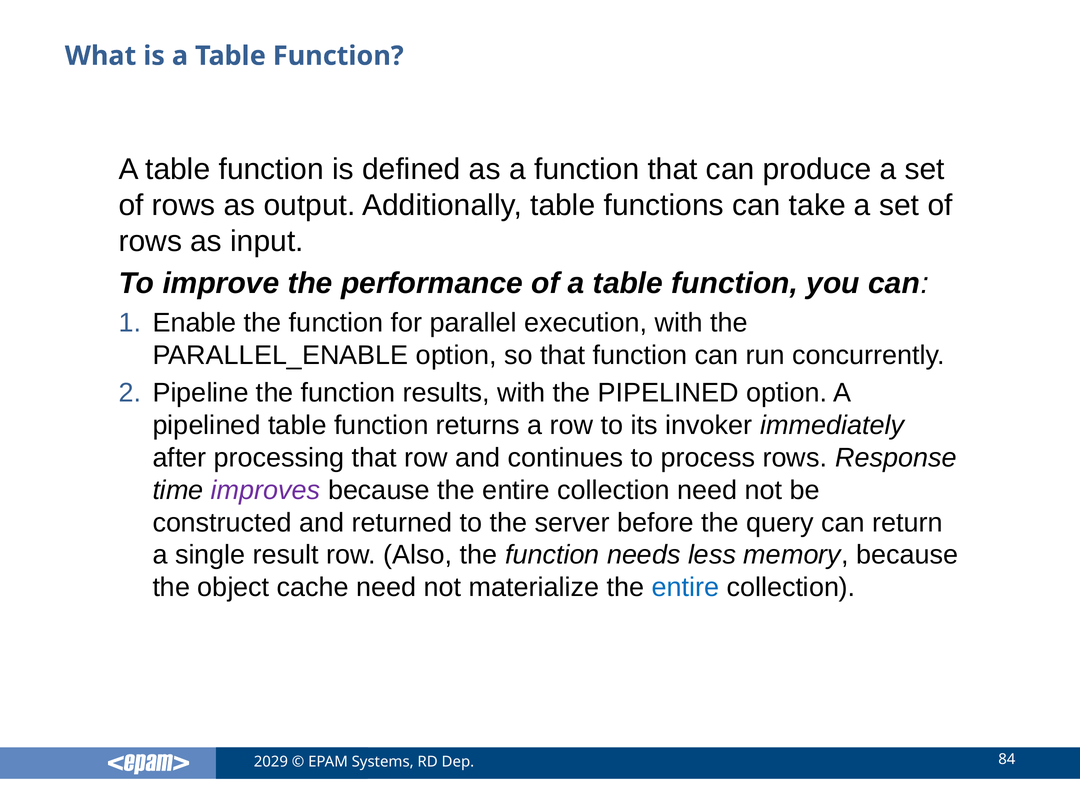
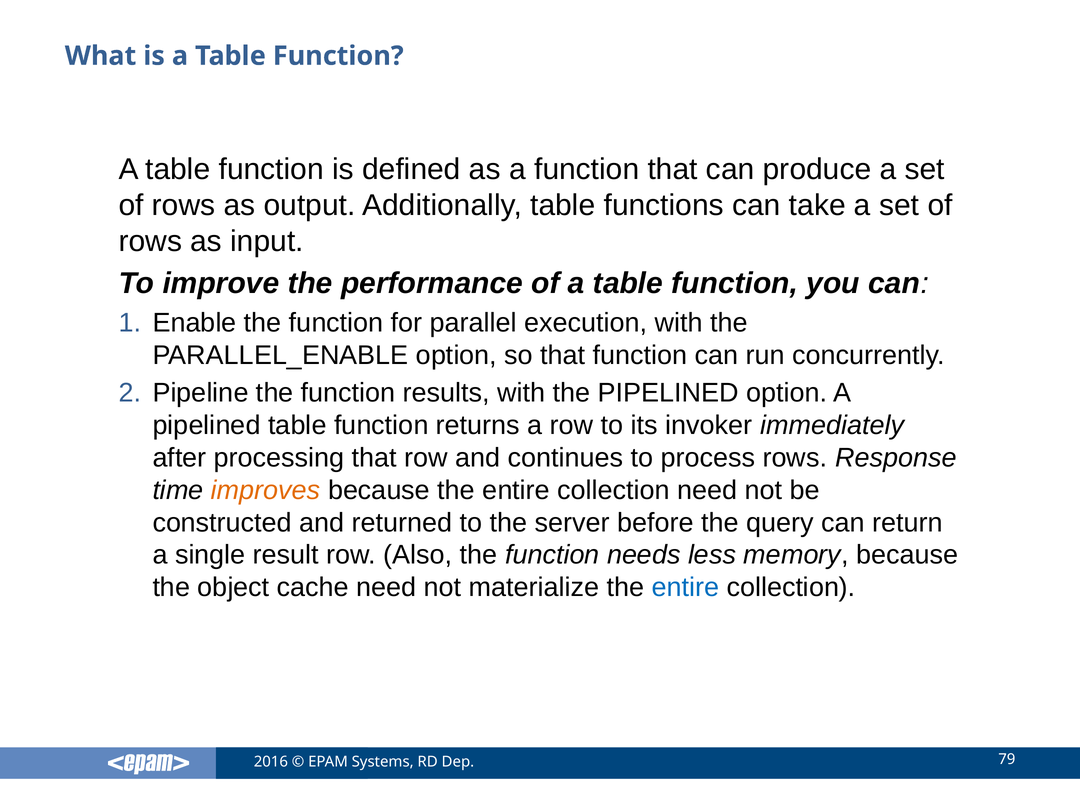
improves colour: purple -> orange
2029: 2029 -> 2016
84: 84 -> 79
